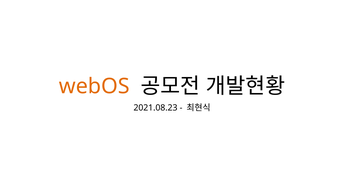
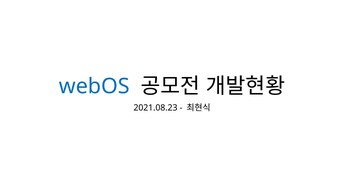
webOS colour: orange -> blue
